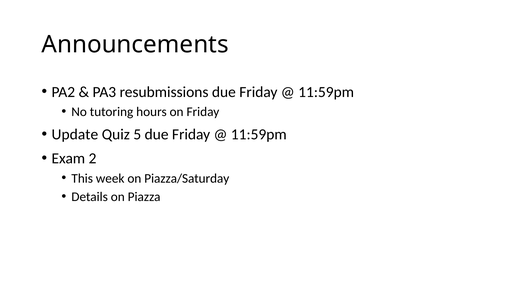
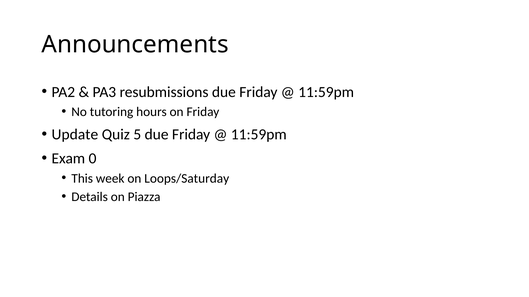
2: 2 -> 0
Piazza/Saturday: Piazza/Saturday -> Loops/Saturday
